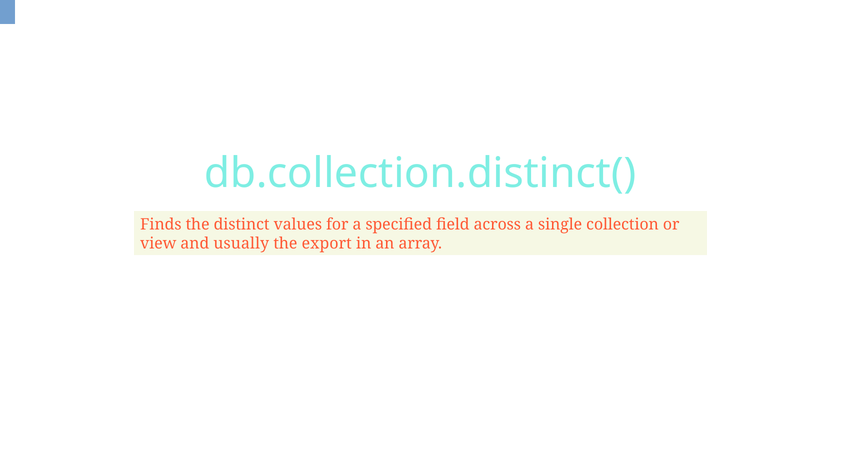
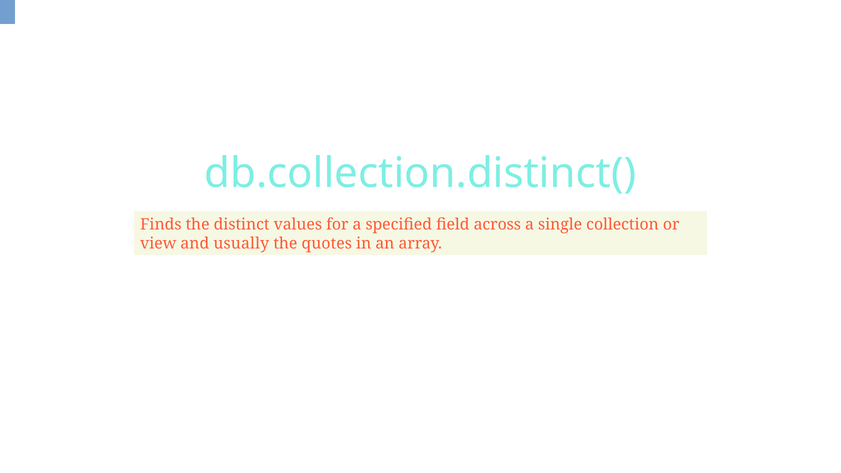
export: export -> quotes
